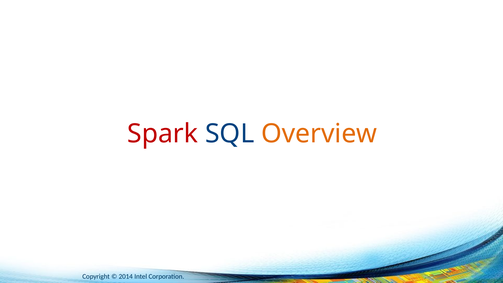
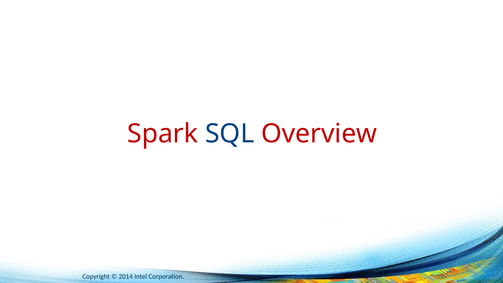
Overview colour: orange -> red
